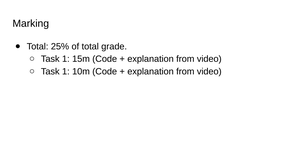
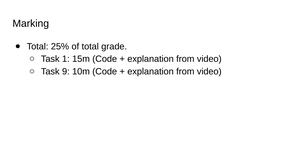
1 at (66, 71): 1 -> 9
